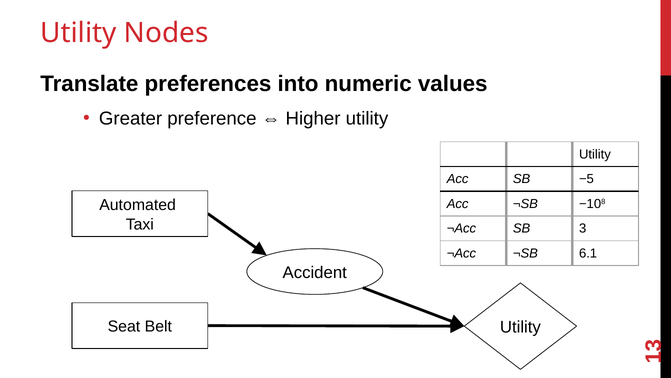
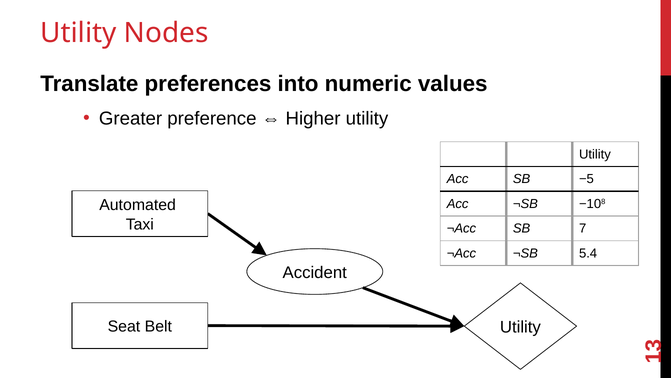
SB 3: 3 -> 7
6.1: 6.1 -> 5.4
